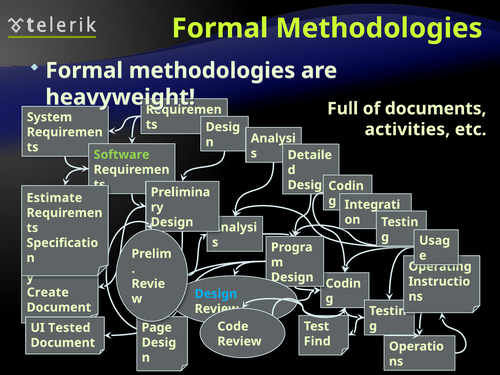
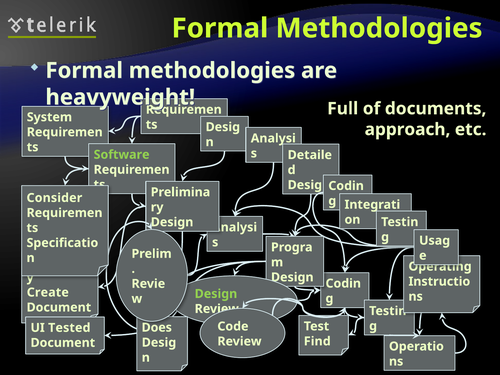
activities: activities -> approach
Estimate: Estimate -> Consider
Design at (216, 294) colour: light blue -> light green
Page: Page -> Does
